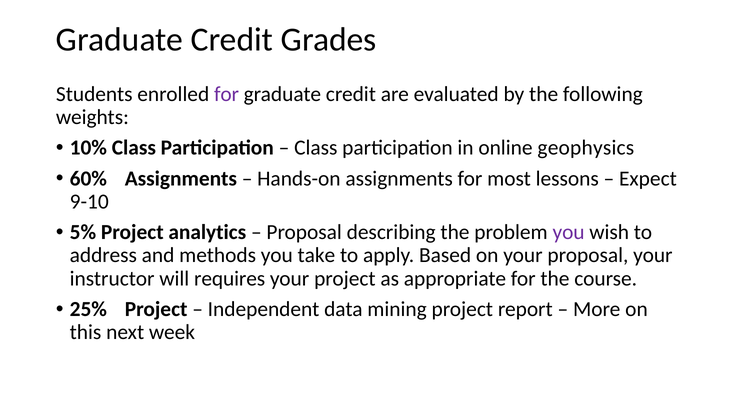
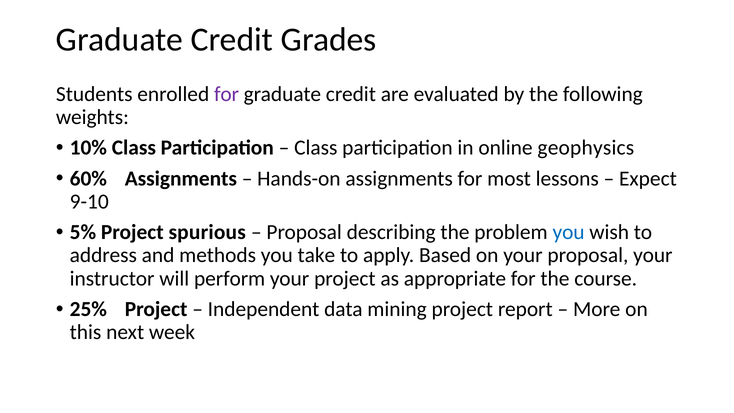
analytics: analytics -> spurious
you at (569, 232) colour: purple -> blue
requires: requires -> perform
